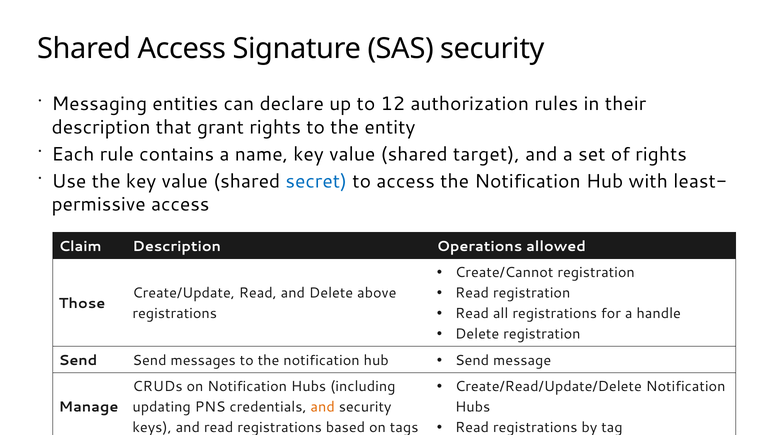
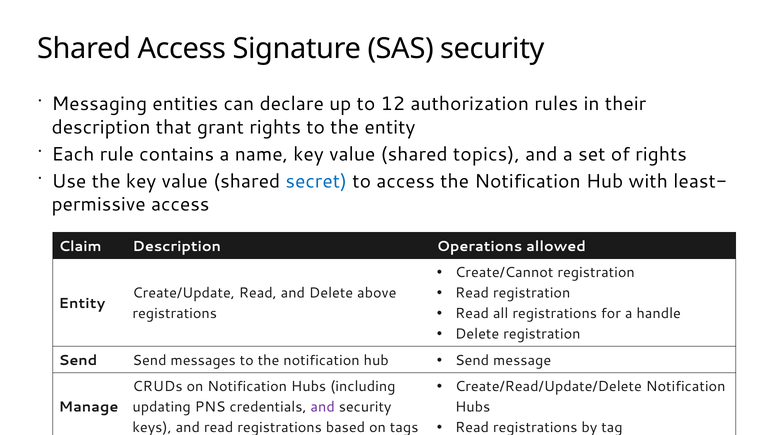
target: target -> topics
Those at (82, 303): Those -> Entity
and at (323, 407) colour: orange -> purple
